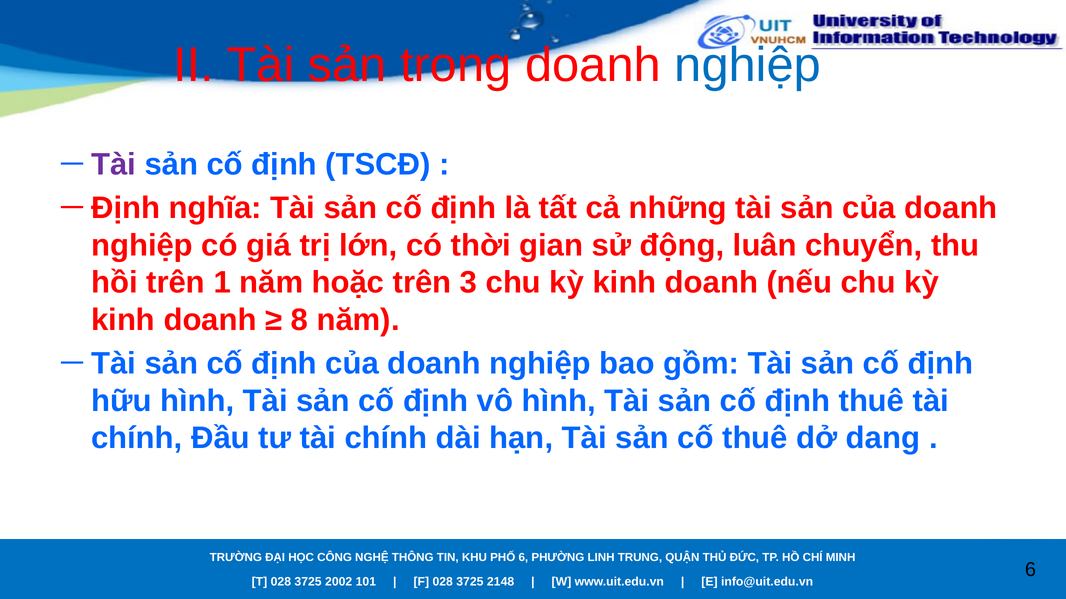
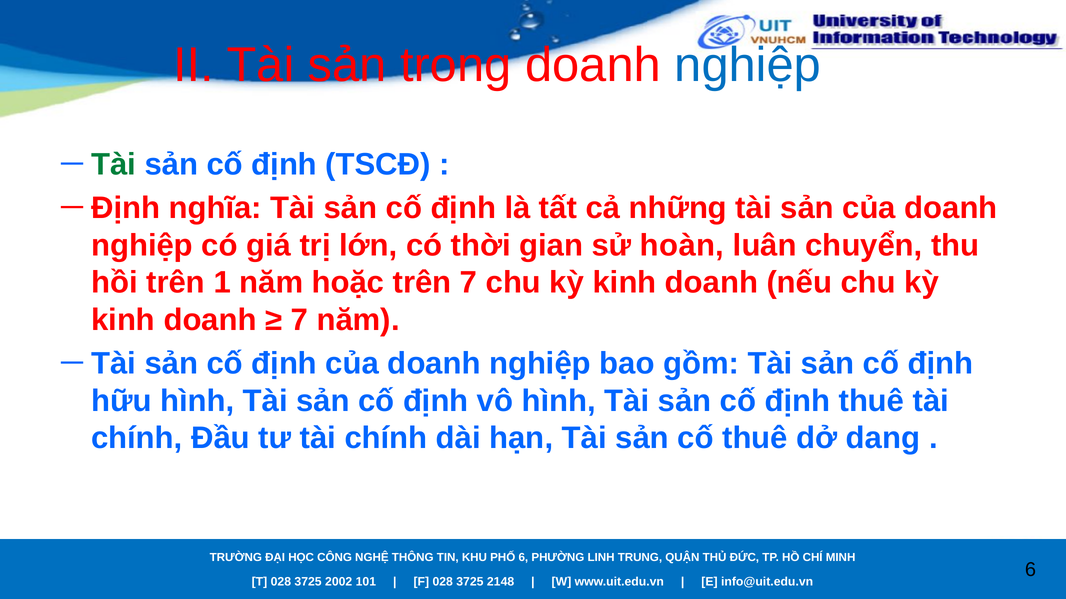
Tài at (114, 165) colour: purple -> green
động: động -> hoàn
trên 3: 3 -> 7
8 at (299, 320): 8 -> 7
